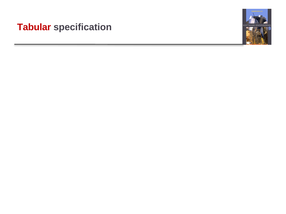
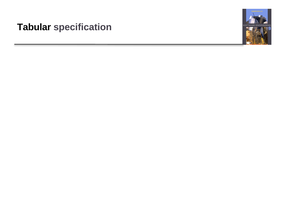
Tabular at (34, 27) colour: red -> black
